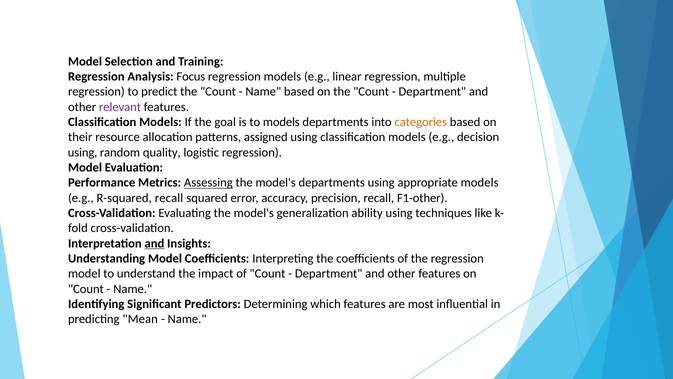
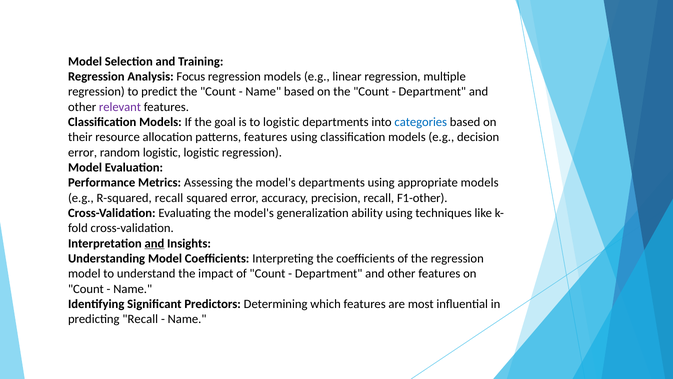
to models: models -> logistic
categories colour: orange -> blue
patterns assigned: assigned -> features
using at (83, 152): using -> error
random quality: quality -> logistic
Assessing underline: present -> none
predicting Mean: Mean -> Recall
